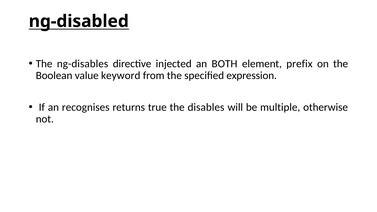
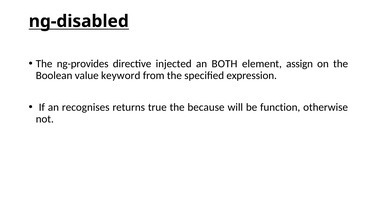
ng-disables: ng-disables -> ng-provides
prefix: prefix -> assign
disables: disables -> because
multiple: multiple -> function
